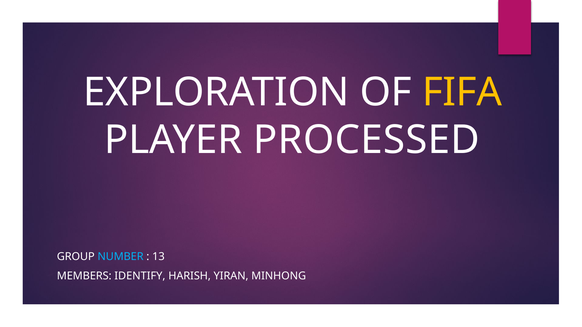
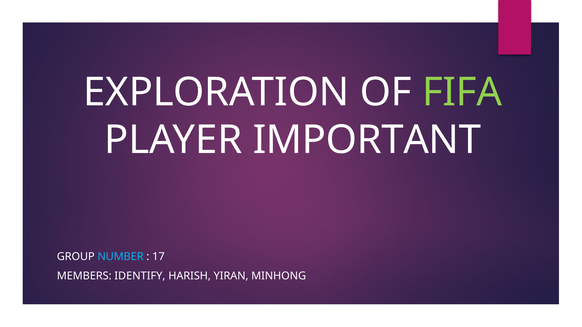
FIFA colour: yellow -> light green
PROCESSED: PROCESSED -> IMPORTANT
13: 13 -> 17
